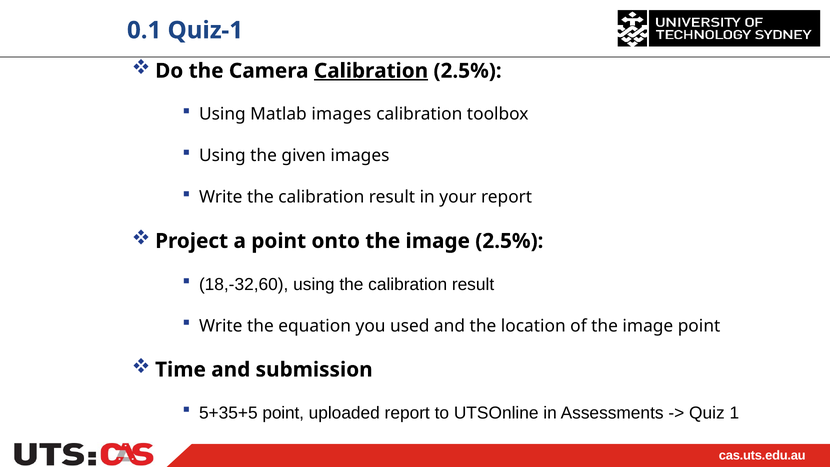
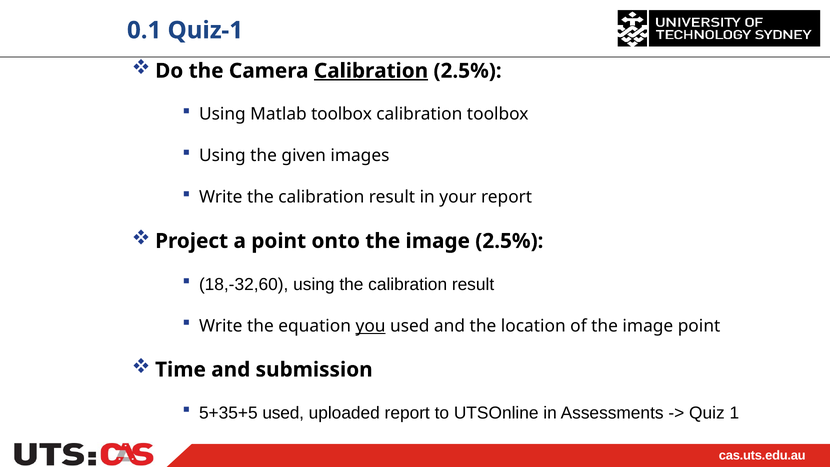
Matlab images: images -> toolbox
you underline: none -> present
5+35+5 point: point -> used
